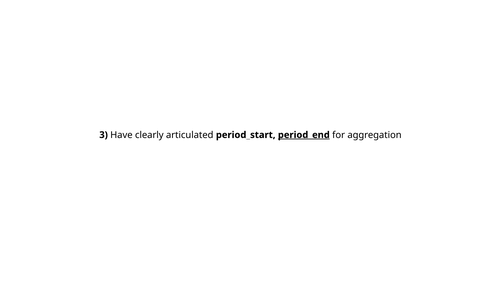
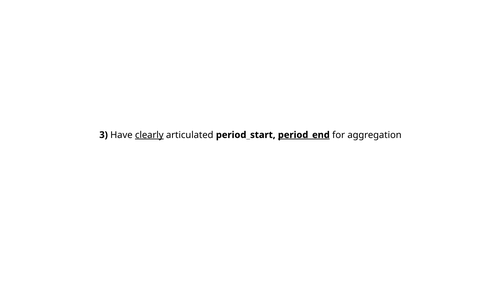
clearly underline: none -> present
